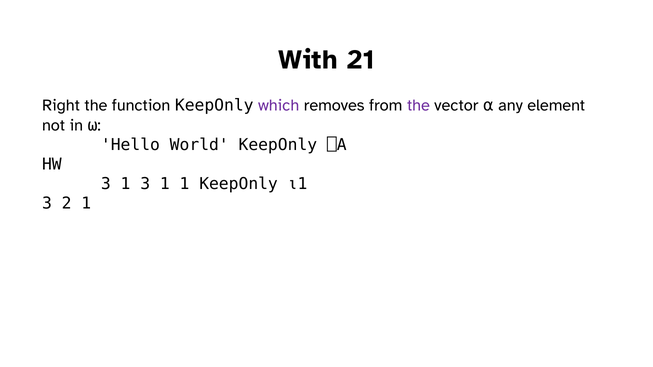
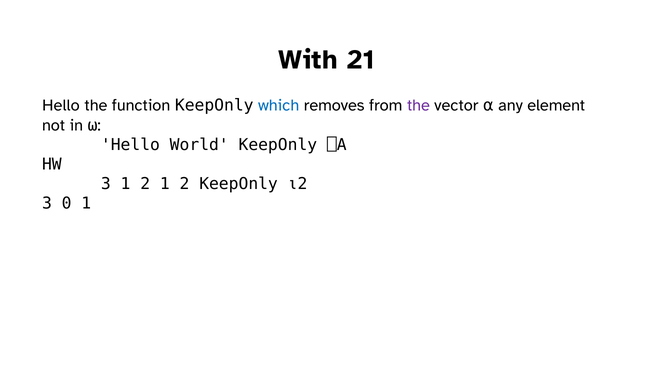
Right at (61, 106): Right -> Hello
which colour: purple -> blue
3 1 3: 3 -> 2
1 at (185, 184): 1 -> 2
⍳1: ⍳1 -> ⍳2
2: 2 -> 0
